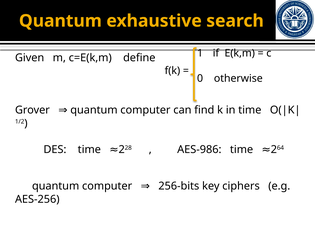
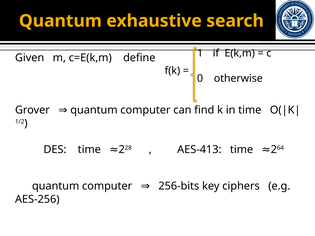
AES-986: AES-986 -> AES-413
